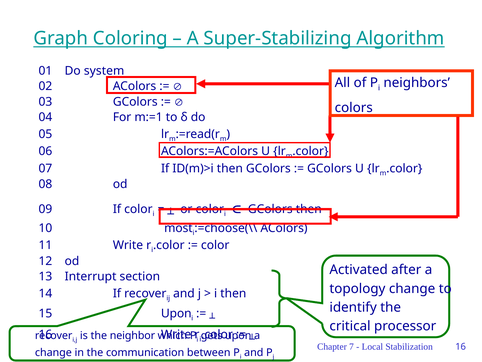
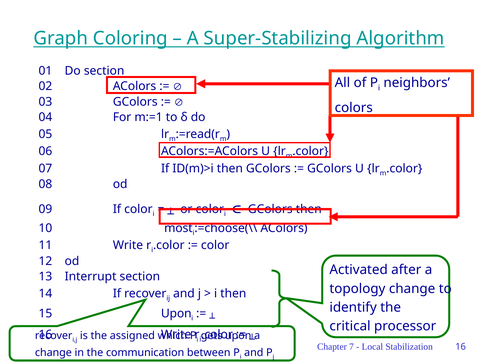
Do system: system -> section
neighbor: neighbor -> assigned
